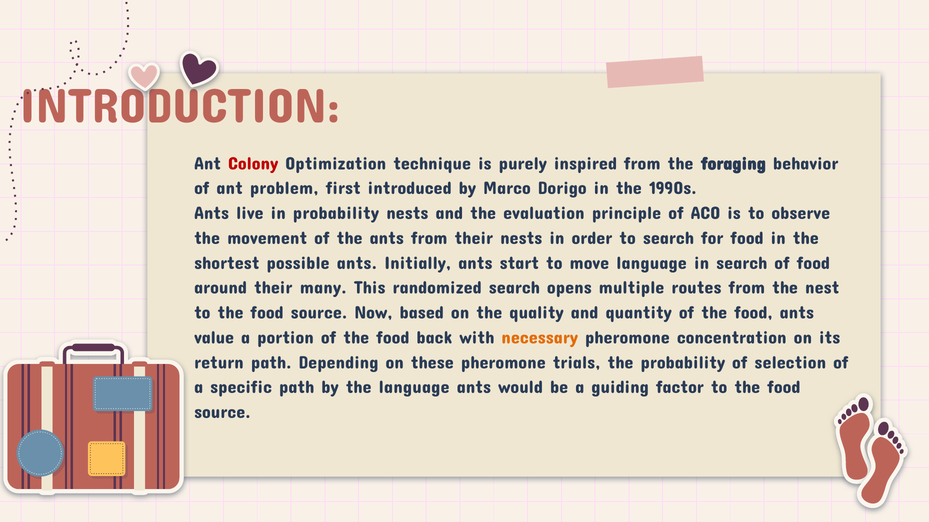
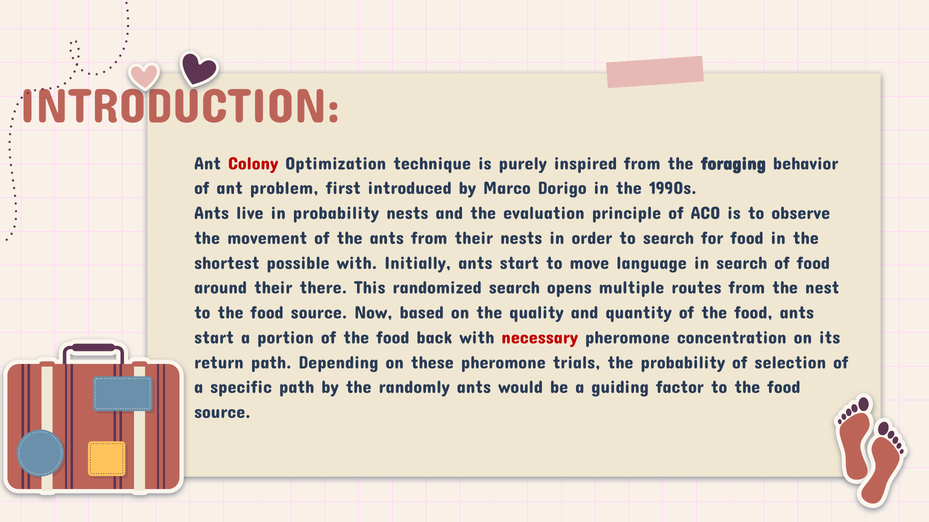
possible ants: ants -> with
many: many -> there
value at (214, 338): value -> start
necessary colour: orange -> red
the language: language -> randomly
